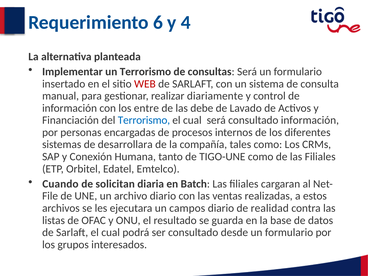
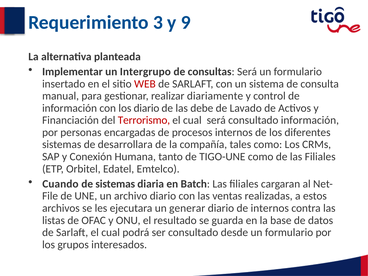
6: 6 -> 3
4: 4 -> 9
un Terrorismo: Terrorismo -> Intergrupo
los entre: entre -> diario
Terrorismo at (144, 120) colour: blue -> red
de solicitan: solicitan -> sistemas
campos: campos -> generar
de realidad: realidad -> internos
